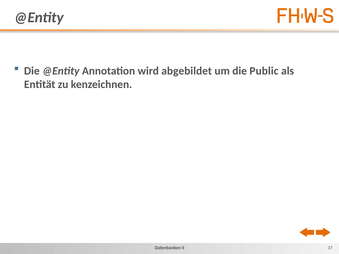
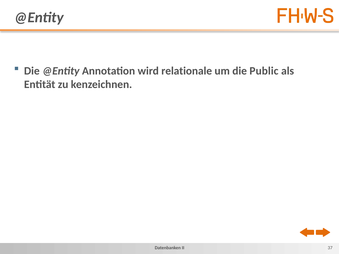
abgebildet: abgebildet -> relationale
